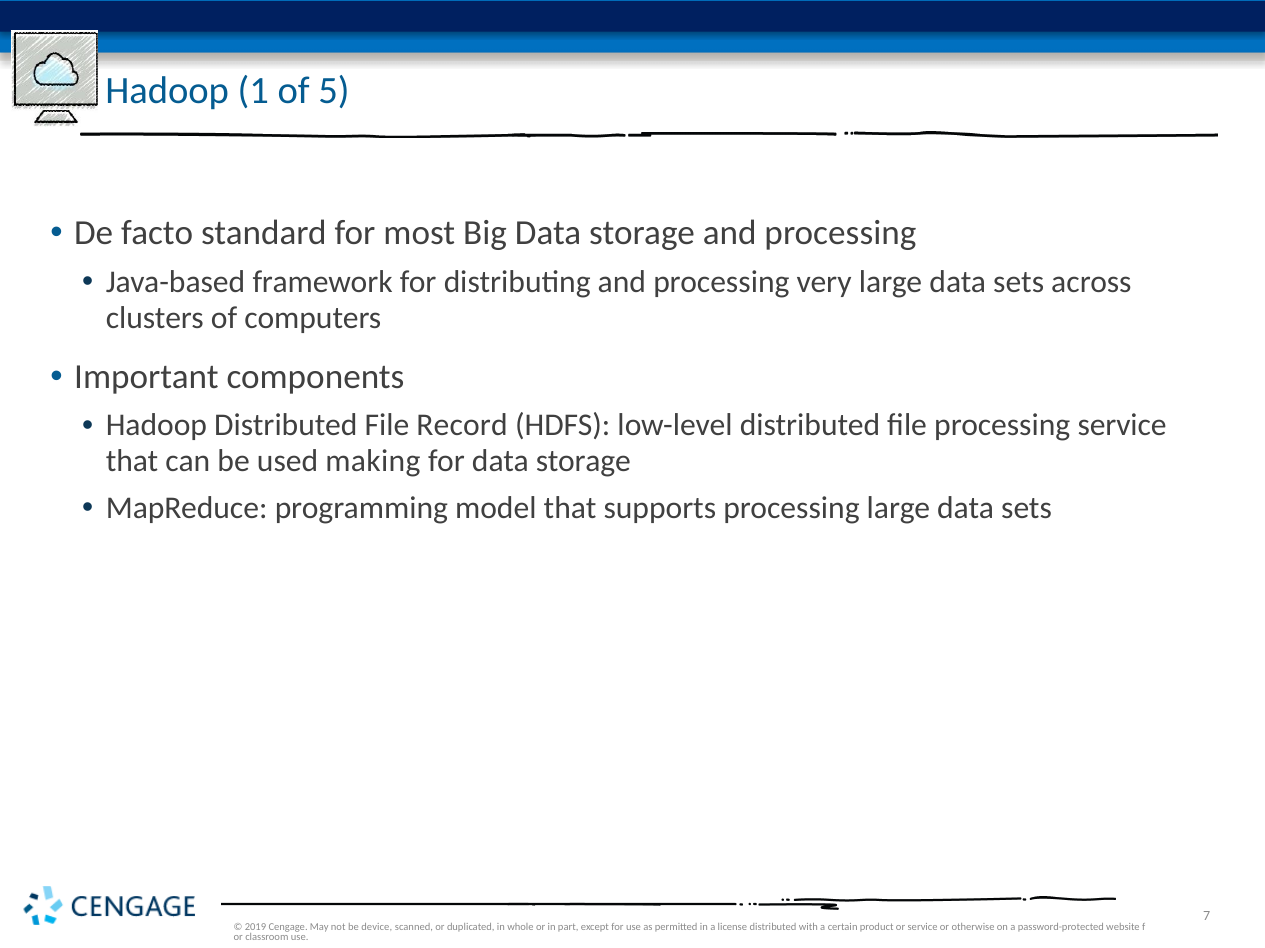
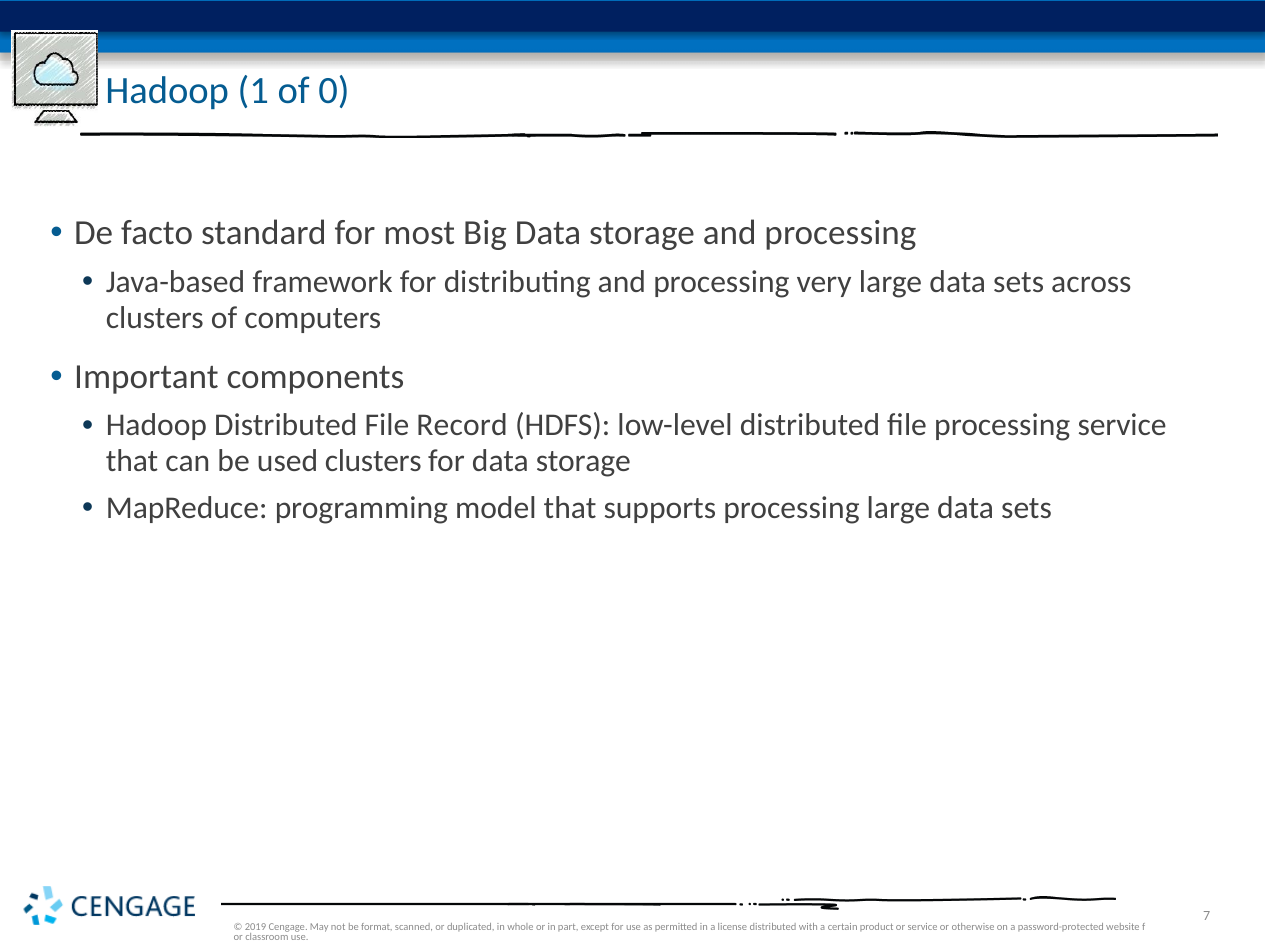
5: 5 -> 0
used making: making -> clusters
device: device -> format
